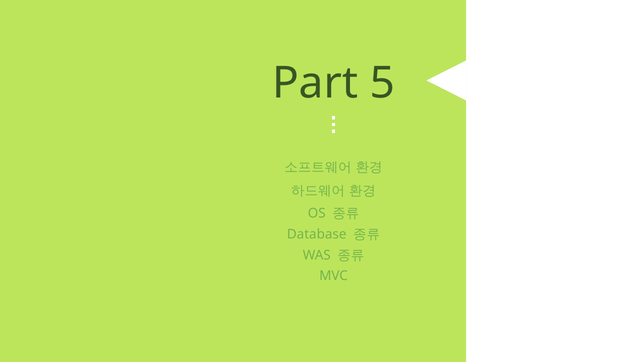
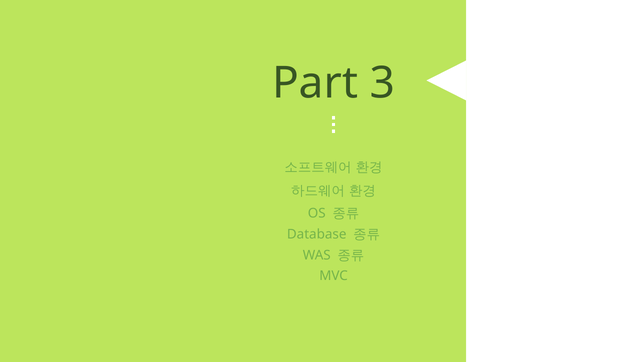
5: 5 -> 3
